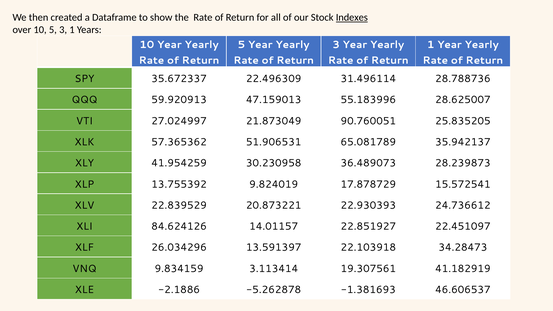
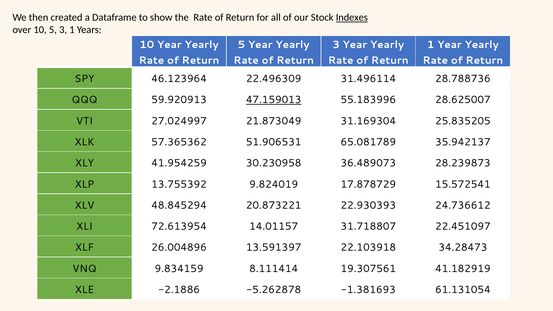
35.672337: 35.672337 -> 46.123964
47.159013 underline: none -> present
90.760051: 90.760051 -> 31.169304
22.839529: 22.839529 -> 48.845294
84.624126: 84.624126 -> 72.613954
22.851927: 22.851927 -> 31.718807
26.034296: 26.034296 -> 26.004896
3.113414: 3.113414 -> 8.111414
46.606537: 46.606537 -> 61.131054
